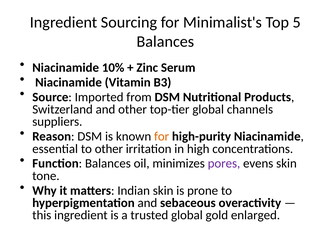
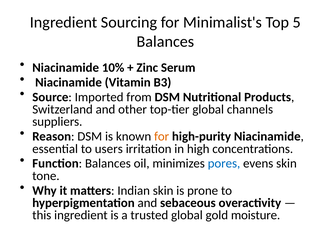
to other: other -> users
pores colour: purple -> blue
enlarged: enlarged -> moisture
